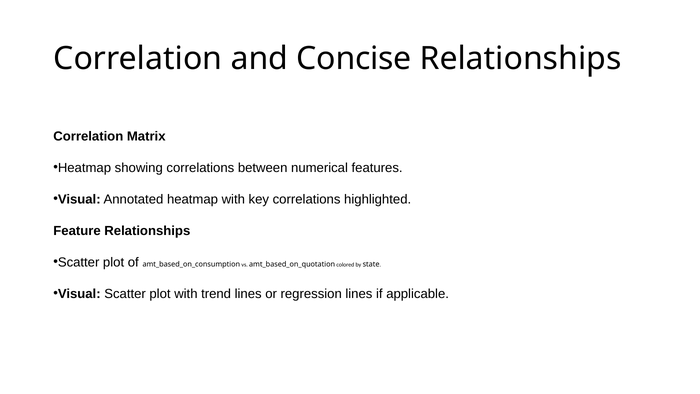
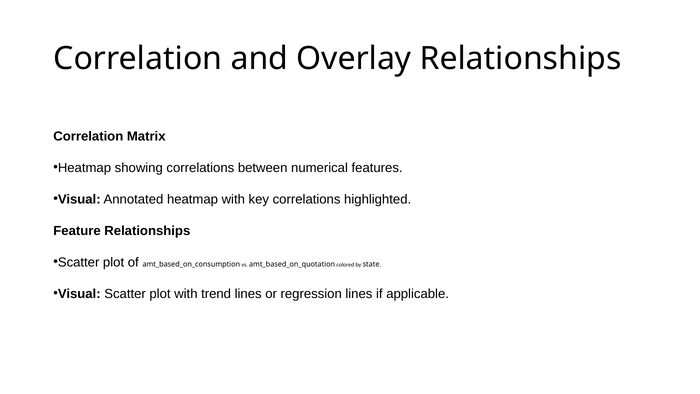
Concise: Concise -> Overlay
